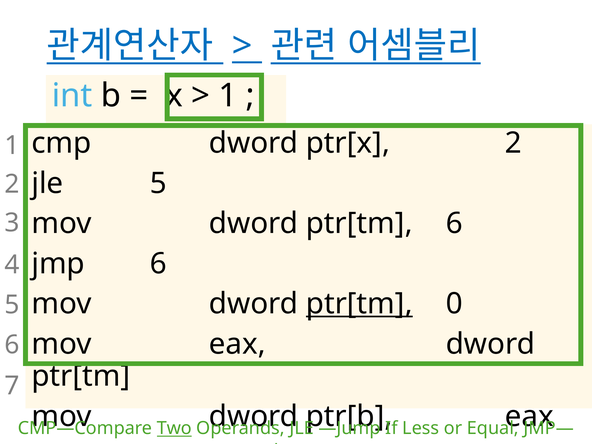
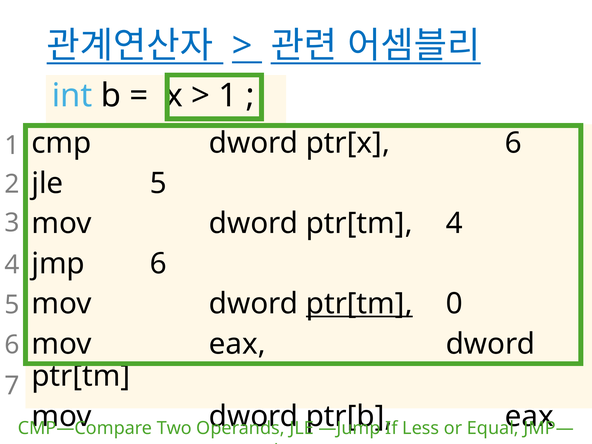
ptr[x 2: 2 -> 6
ptr[tm 6: 6 -> 4
Two underline: present -> none
